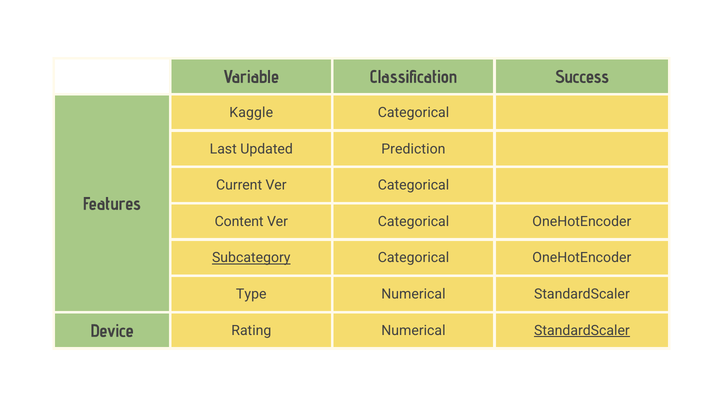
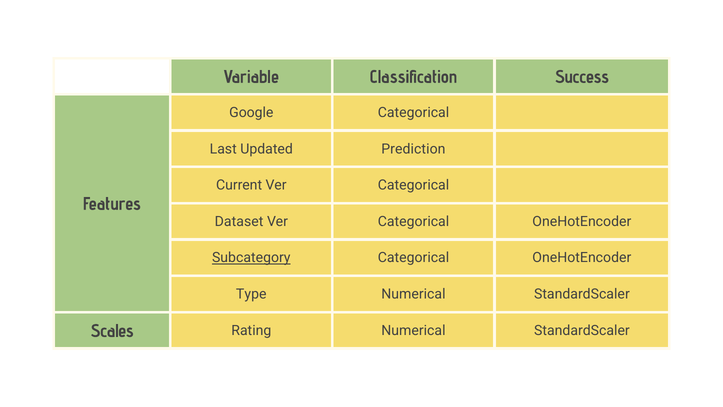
Kaggle: Kaggle -> Google
Content: Content -> Dataset
Device: Device -> Scales
StandardScaler at (582, 330) underline: present -> none
